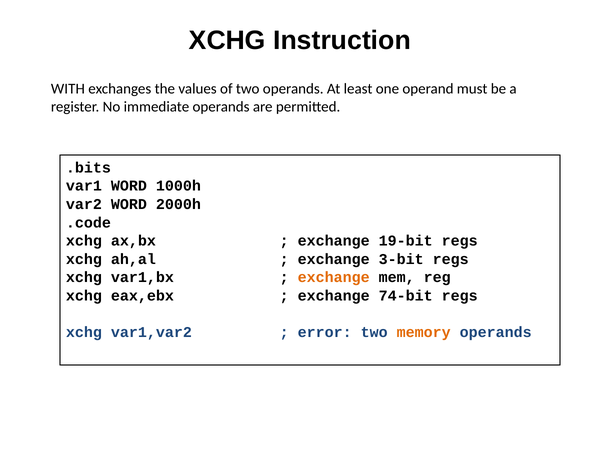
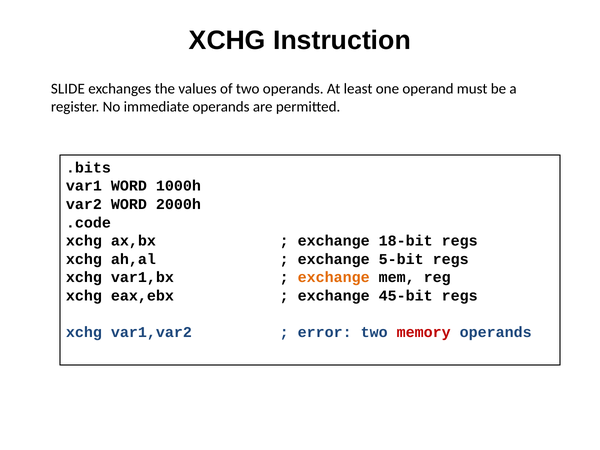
WITH: WITH -> SLIDE
19-bit: 19-bit -> 18-bit
3-bit: 3-bit -> 5-bit
74-bit: 74-bit -> 45-bit
memory colour: orange -> red
